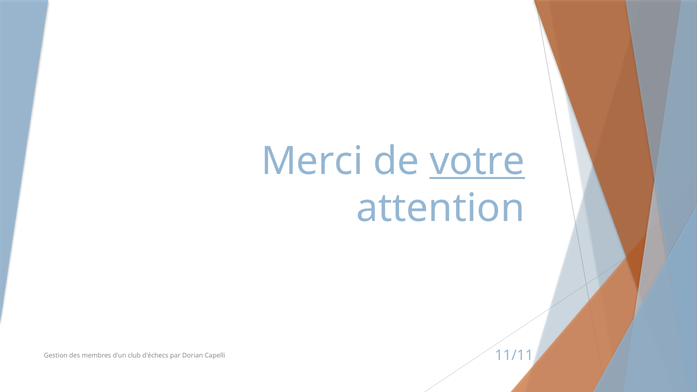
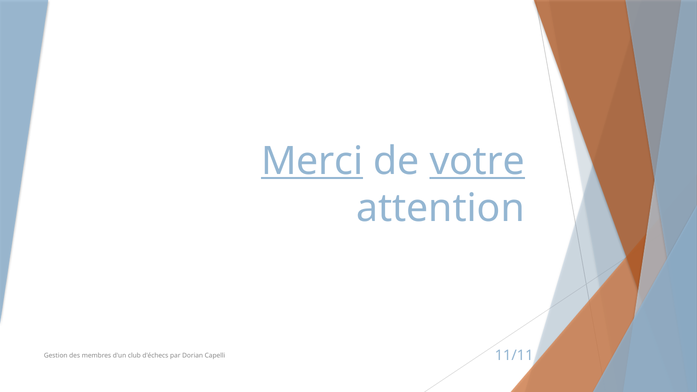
Merci underline: none -> present
